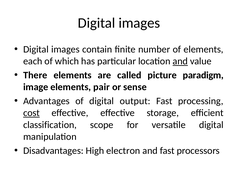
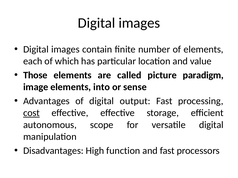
and at (180, 61) underline: present -> none
There: There -> Those
pair: pair -> into
classification: classification -> autonomous
electron: electron -> function
